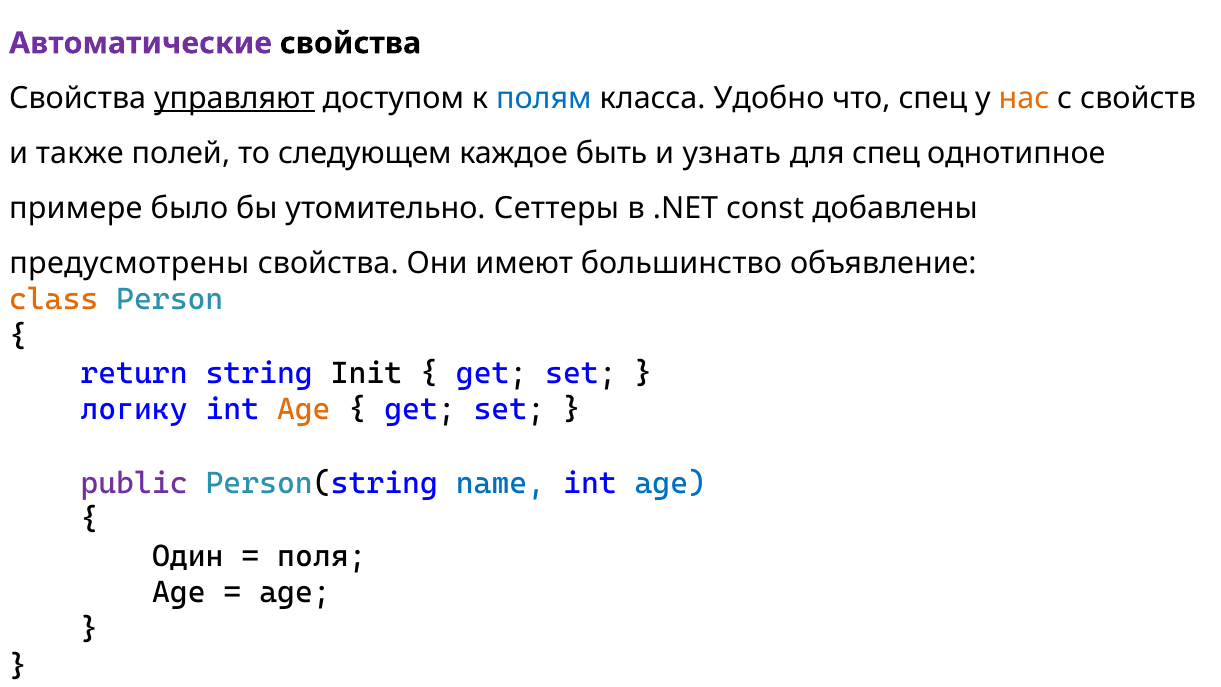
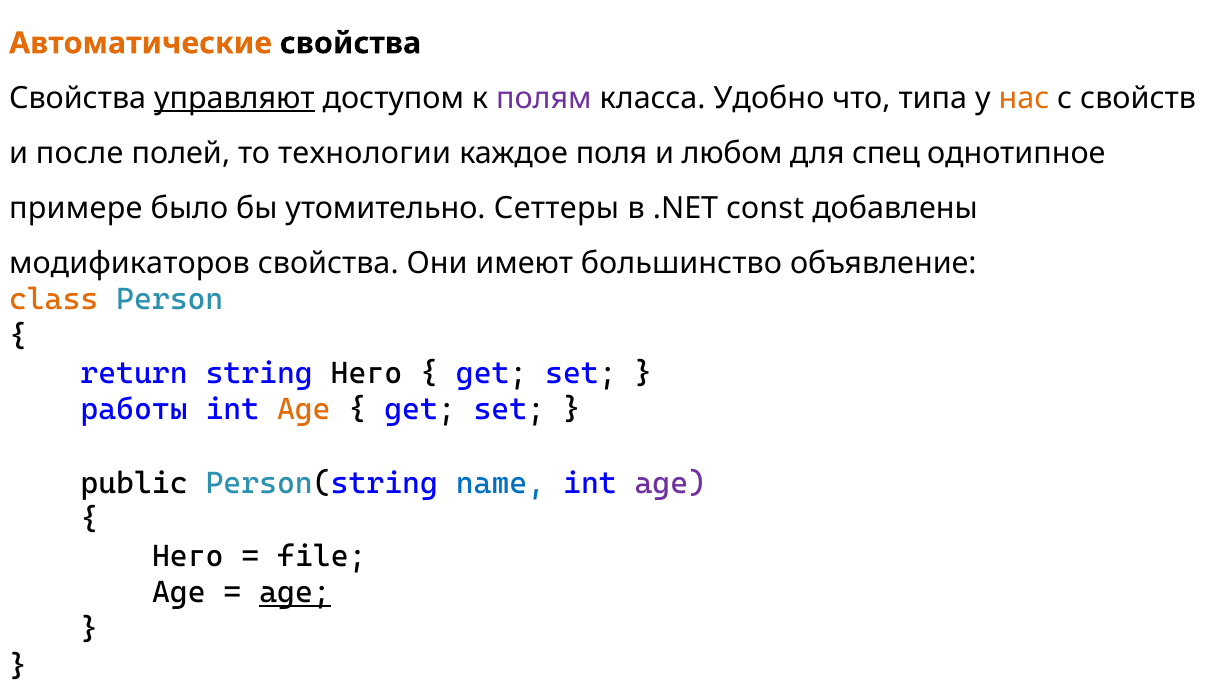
Автоматические colour: purple -> orange
полям colour: blue -> purple
что спец: спец -> типа
также: также -> после
следующем: следующем -> технологии
быть: быть -> поля
узнать: узнать -> любом
предусмотрены: предусмотрены -> модификаторов
string Init: Init -> Него
логику: логику -> работы
public colour: purple -> black
age at (670, 483) colour: blue -> purple
Один at (188, 556): Один -> Него
поля: поля -> file
age at (295, 593) underline: none -> present
